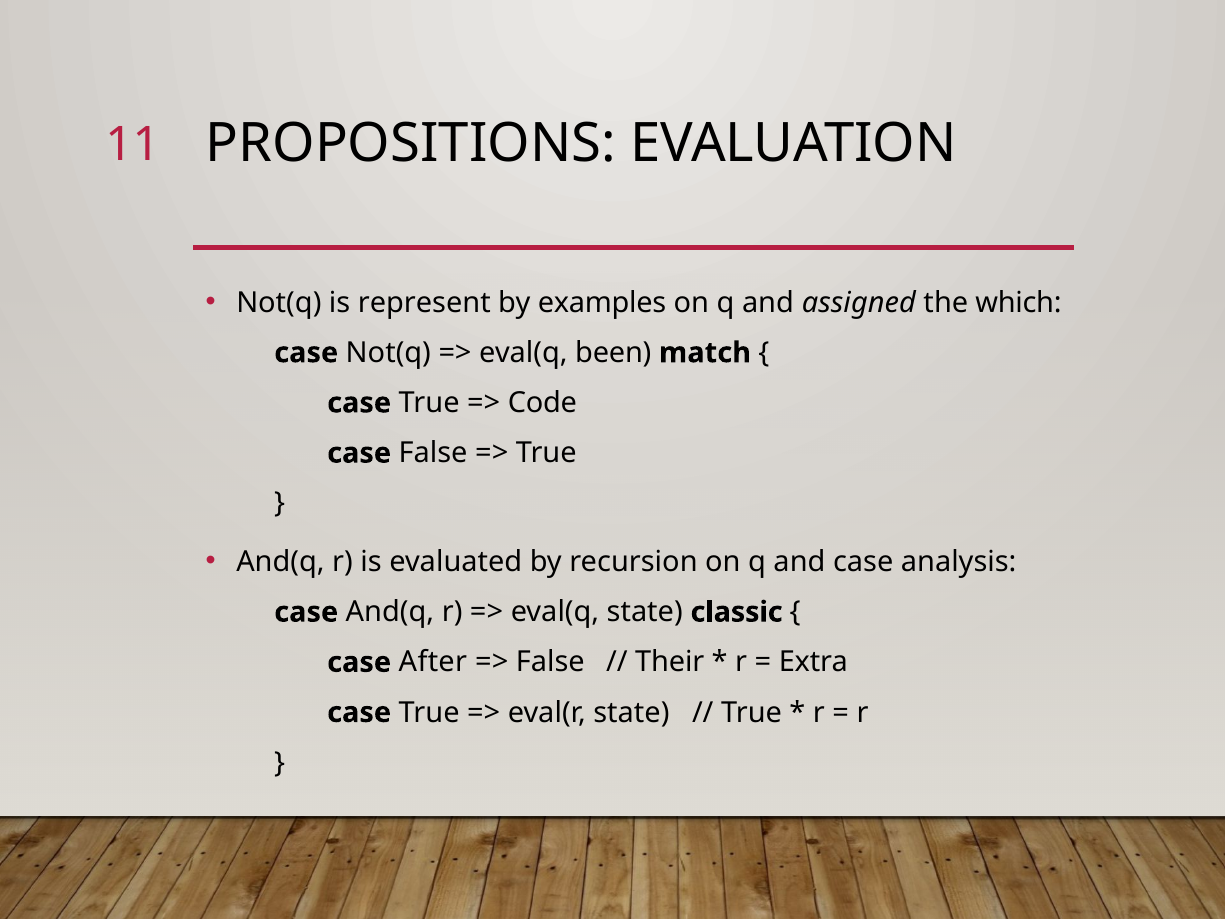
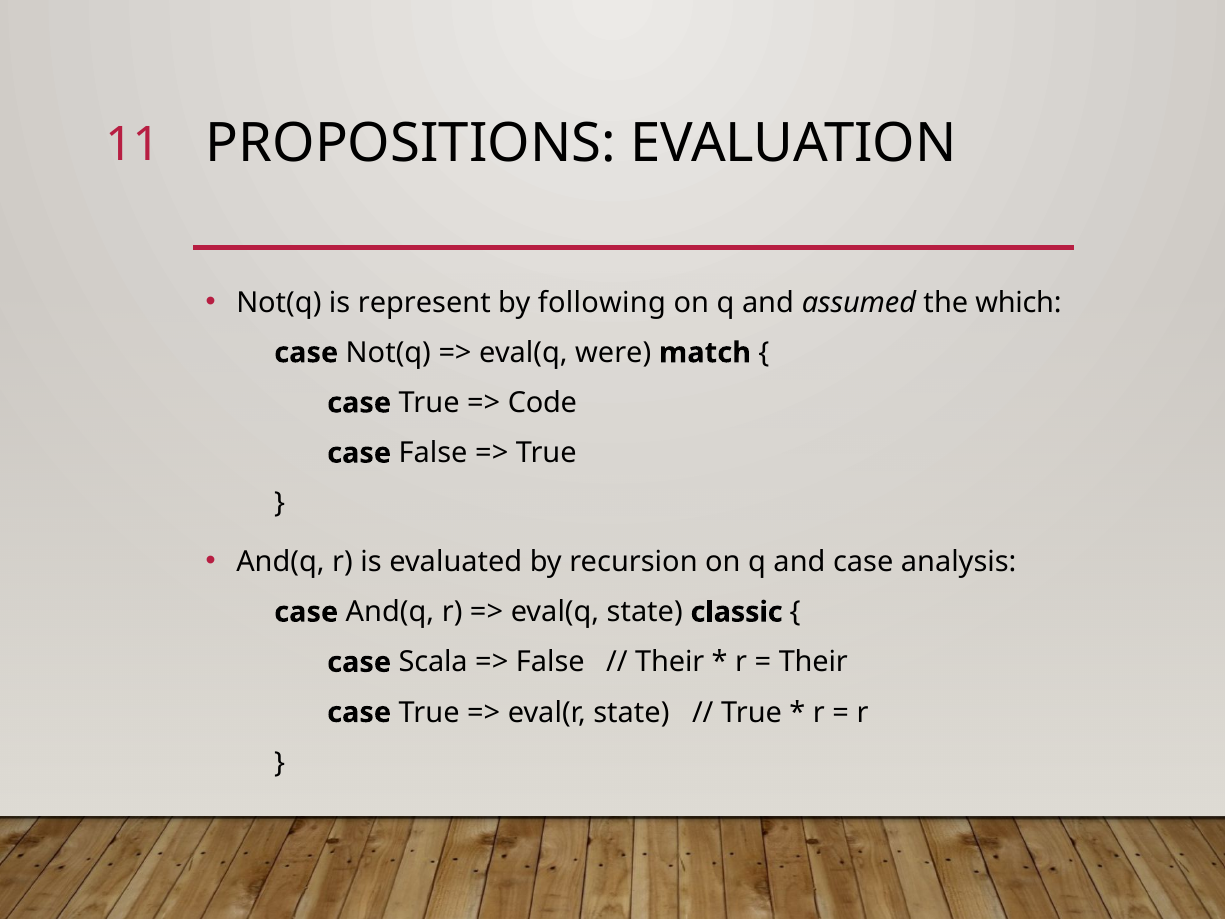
examples: examples -> following
assigned: assigned -> assumed
been: been -> were
After: After -> Scala
Extra at (813, 662): Extra -> Their
